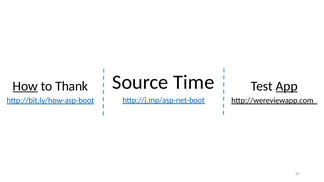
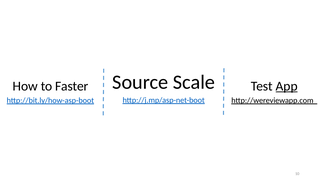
Time: Time -> Scale
How underline: present -> none
Thank: Thank -> Faster
